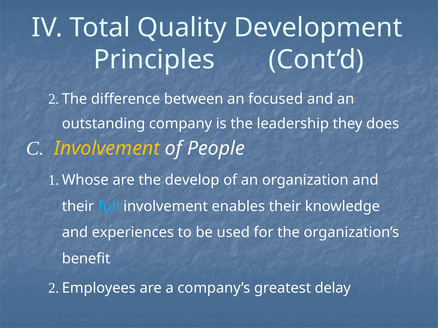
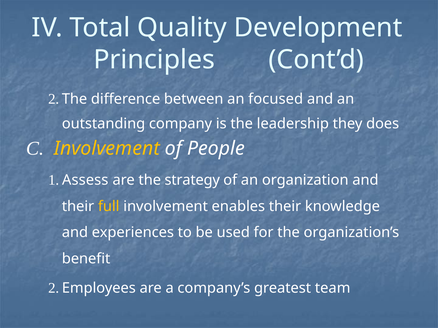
Whose: Whose -> Assess
develop: develop -> strategy
full colour: light blue -> yellow
delay: delay -> team
